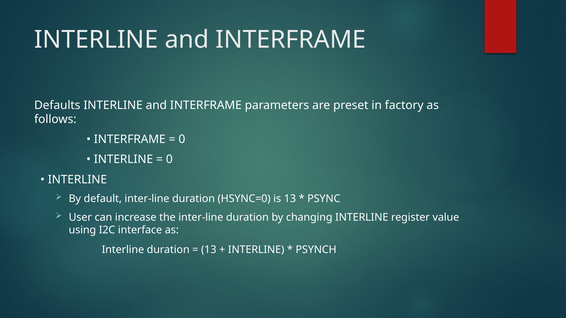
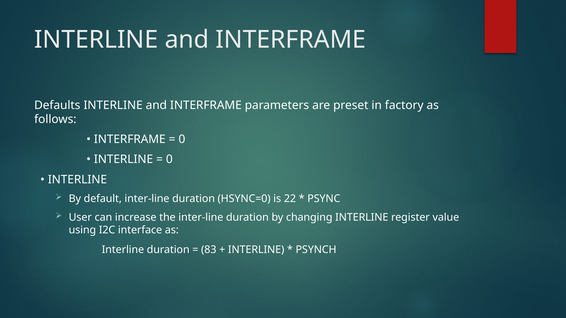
is 13: 13 -> 22
13 at (209, 250): 13 -> 83
